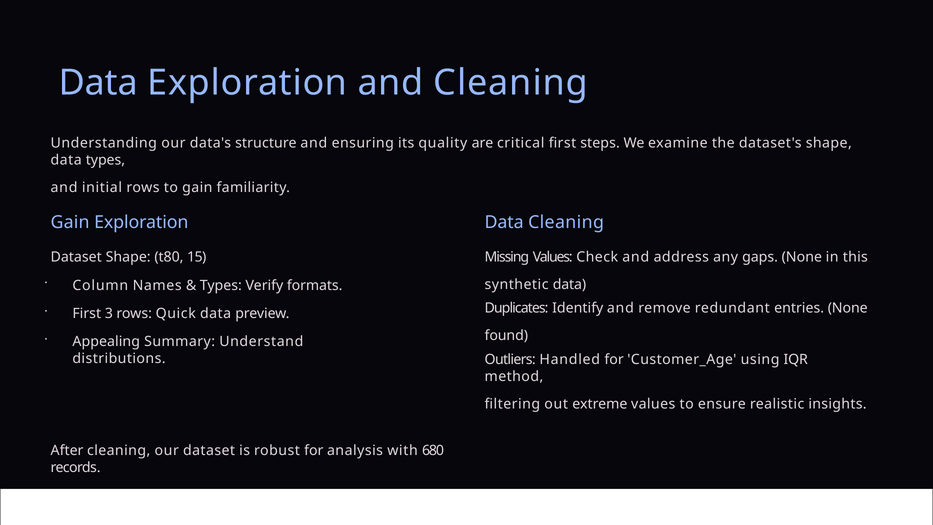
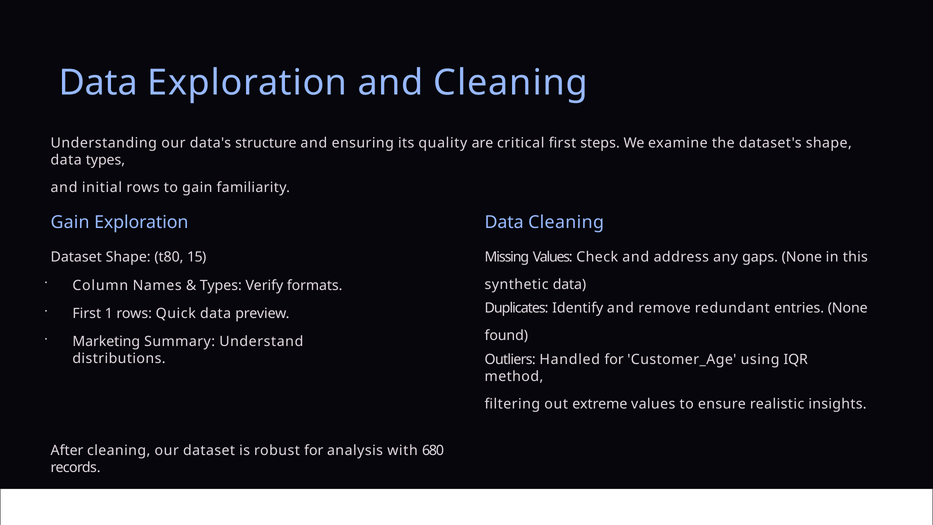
3: 3 -> 1
Appealing: Appealing -> Marketing
